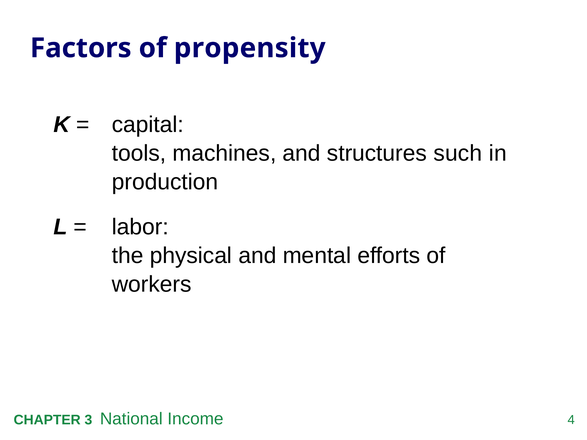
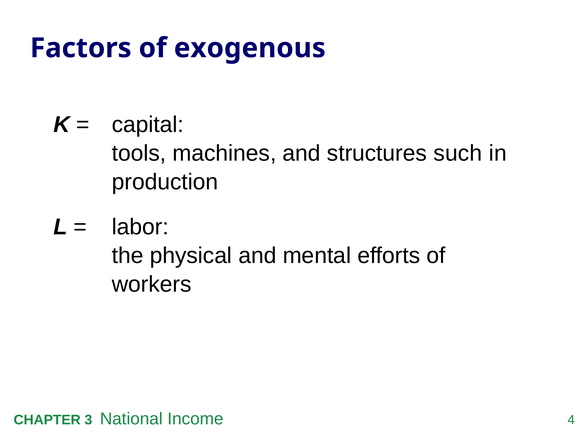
propensity: propensity -> exogenous
